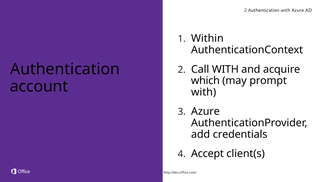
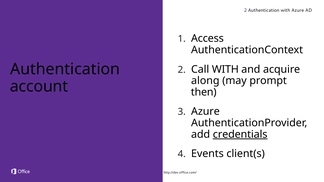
Within: Within -> Access
which: which -> along
with at (204, 92): with -> then
credentials underline: none -> present
Accept: Accept -> Events
